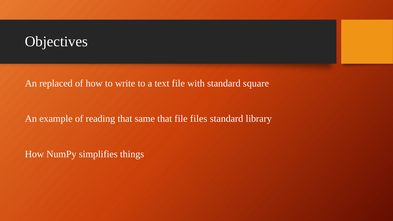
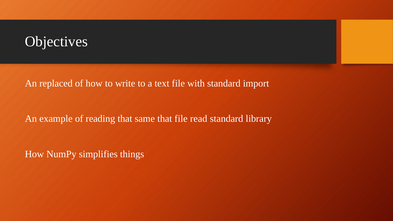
square: square -> import
files: files -> read
